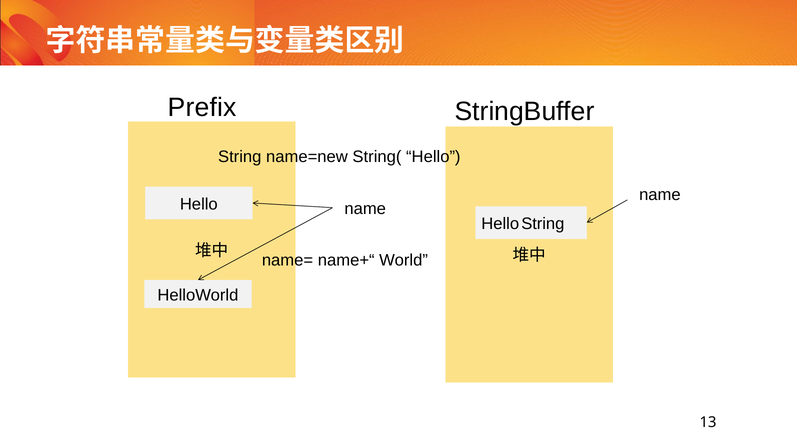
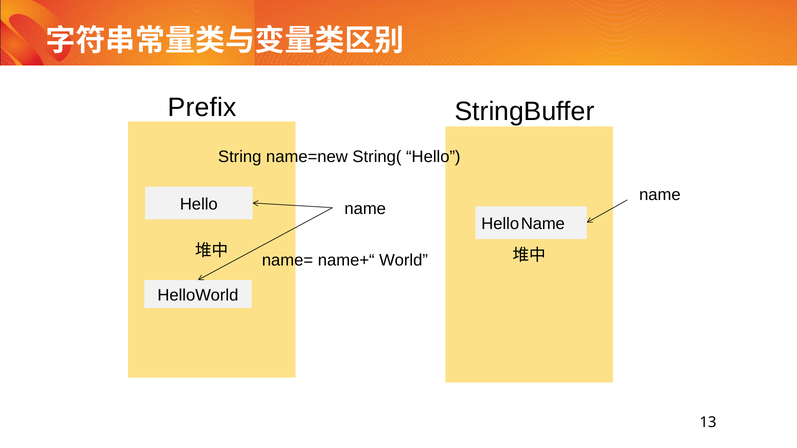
String at (543, 224): String -> Name
